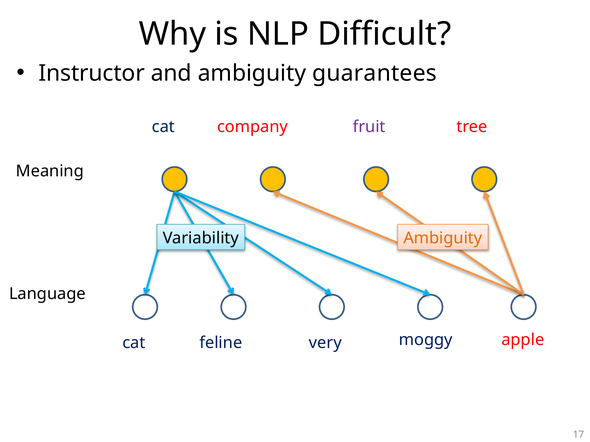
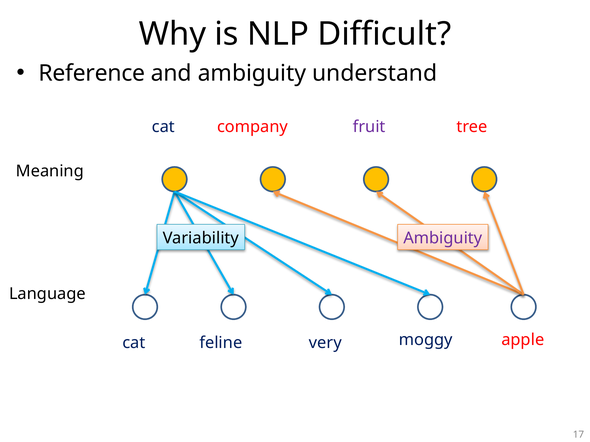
Instructor: Instructor -> Reference
guarantees: guarantees -> understand
Ambiguity at (443, 238) colour: orange -> purple
